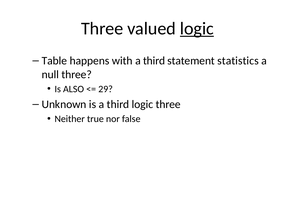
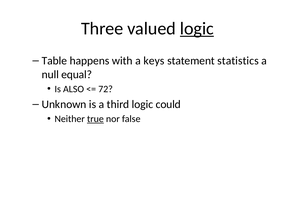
with a third: third -> keys
null three: three -> equal
29: 29 -> 72
logic three: three -> could
true underline: none -> present
